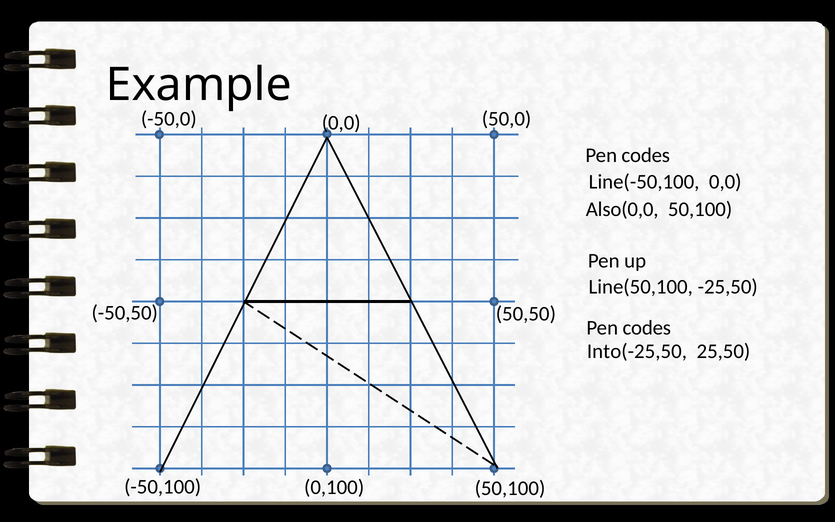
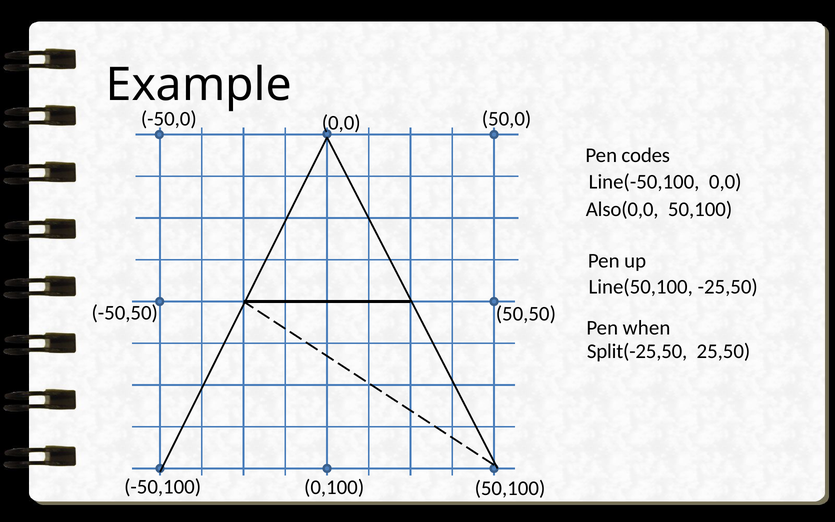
codes at (647, 328): codes -> when
Into(-25,50: Into(-25,50 -> Split(-25,50
